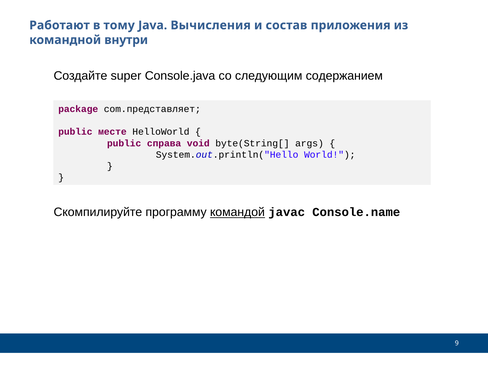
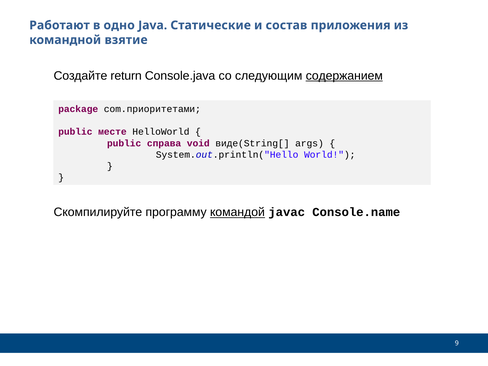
тому: тому -> одно
Вычисления: Вычисления -> Статические
внутри: внутри -> взятие
super: super -> return
содержанием underline: none -> present
com.представляет: com.представляет -> com.приоритетами
byte(String[: byte(String[ -> виде(String[
